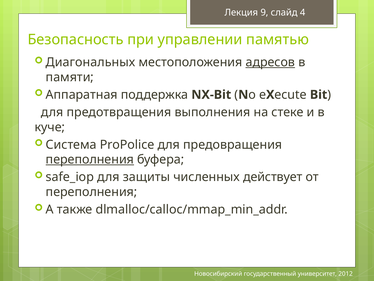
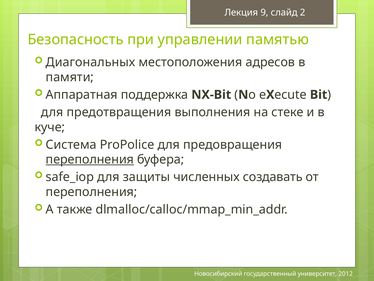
4: 4 -> 2
адресов underline: present -> none
действует: действует -> создавать
